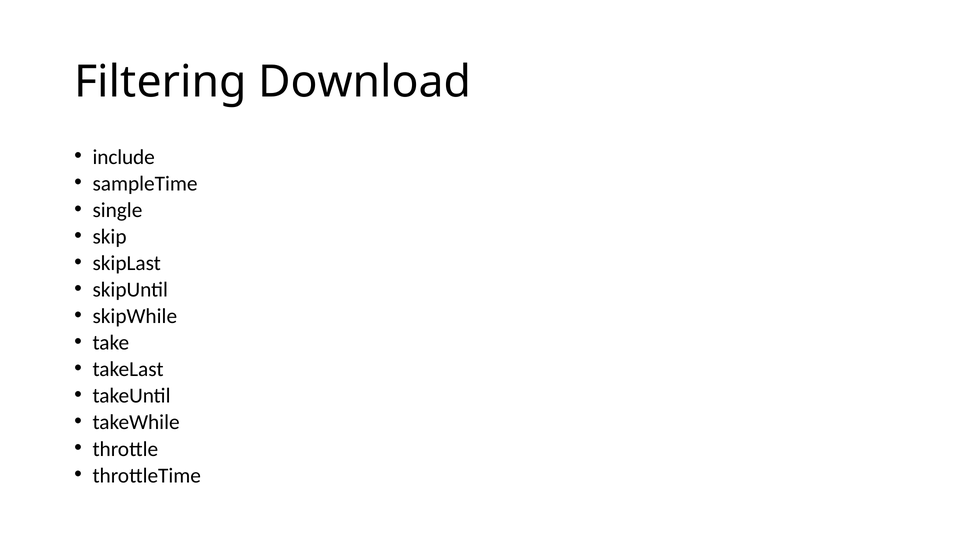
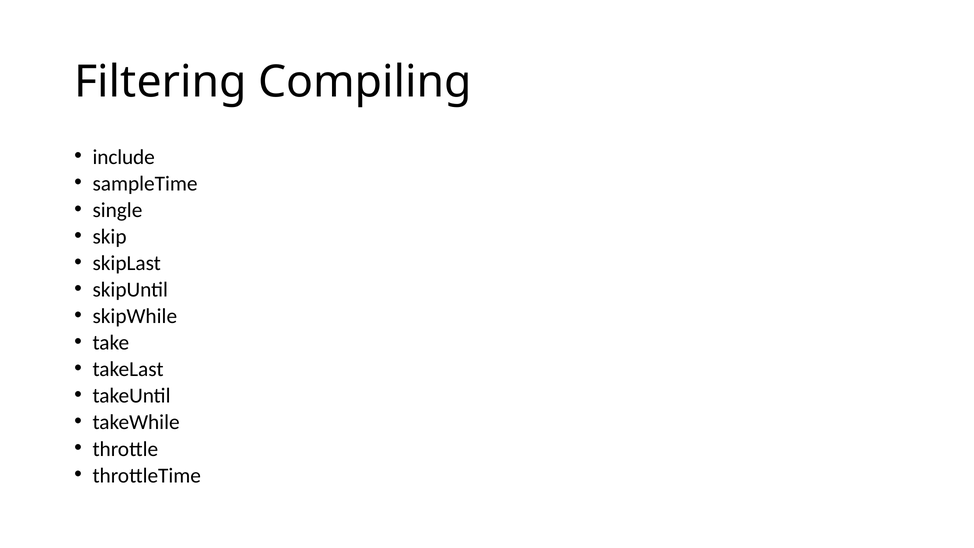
Download: Download -> Compiling
